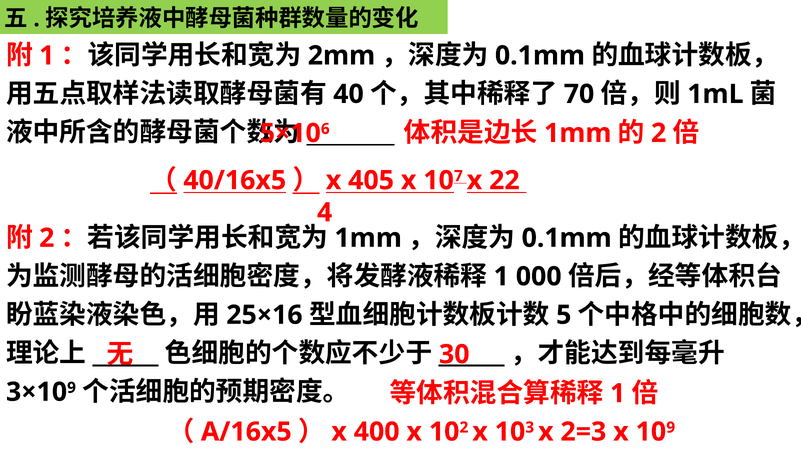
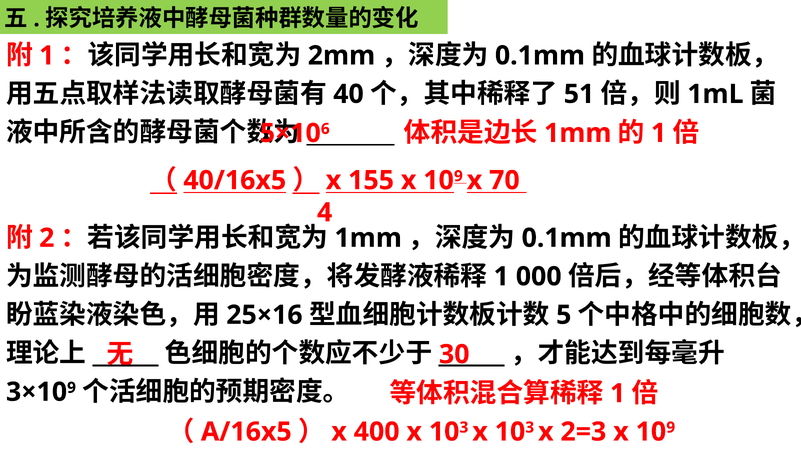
70: 70 -> 51
2 at (659, 133): 2 -> 1
405: 405 -> 155
7 at (458, 176): 7 -> 9
22: 22 -> 70
2 at (464, 427): 2 -> 3
